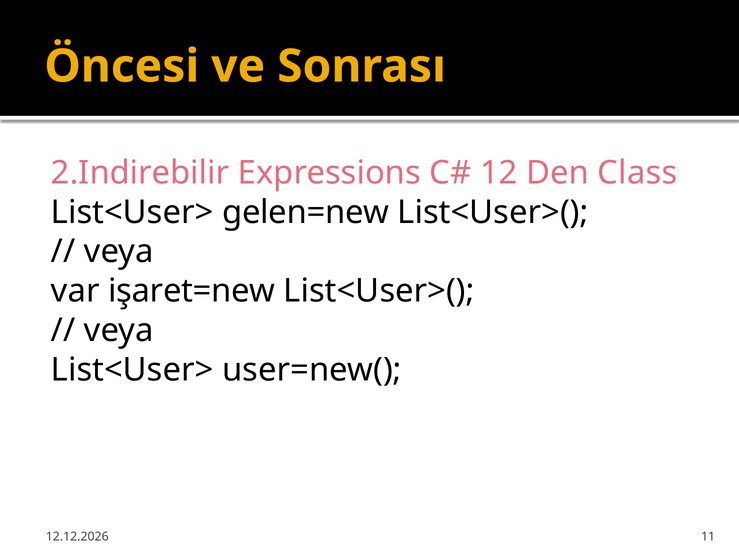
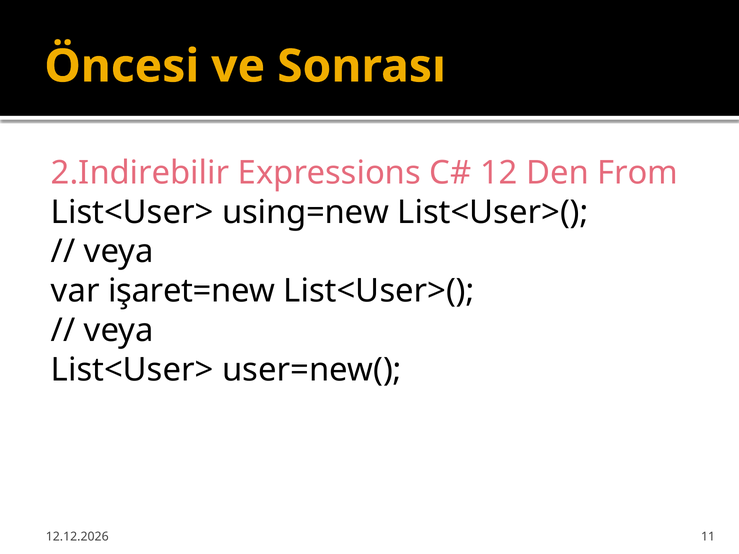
Class: Class -> From
gelen=new: gelen=new -> using=new
